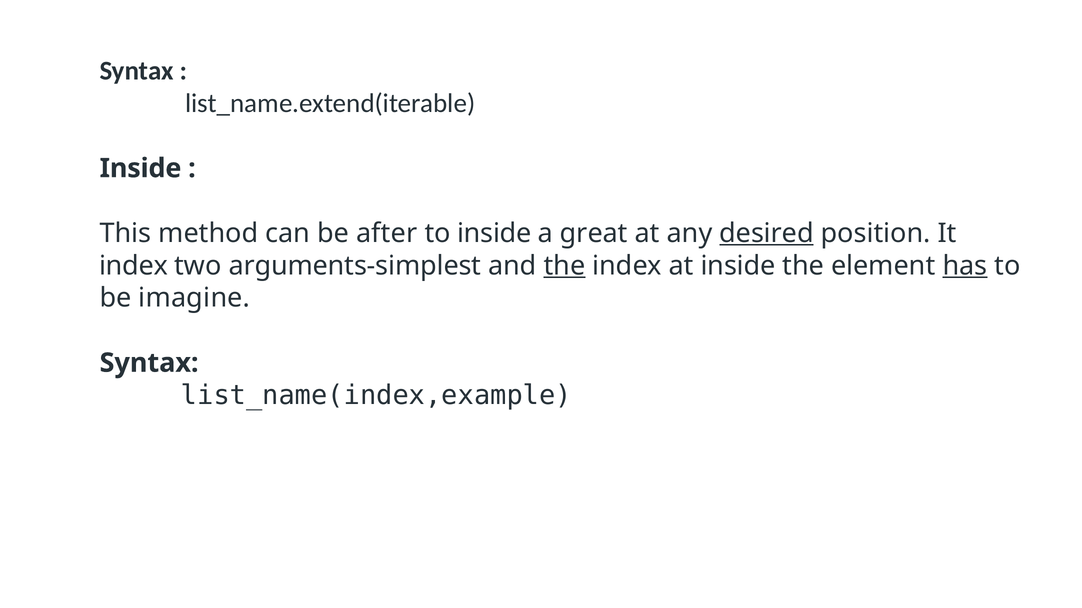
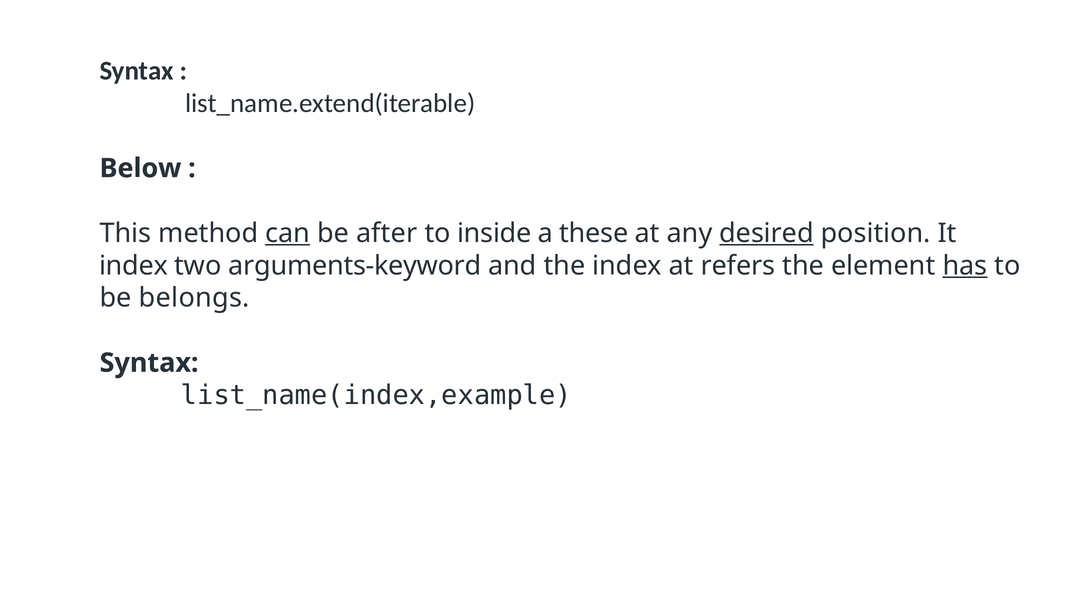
Inside at (141, 168): Inside -> Below
can underline: none -> present
great: great -> these
arguments-simplest: arguments-simplest -> arguments-keyword
the at (564, 266) underline: present -> none
at inside: inside -> refers
imagine: imagine -> belongs
